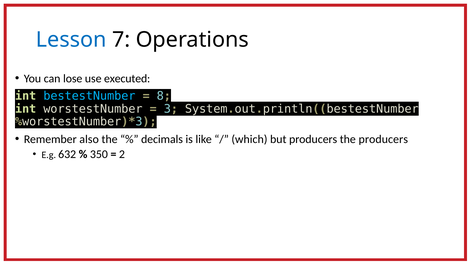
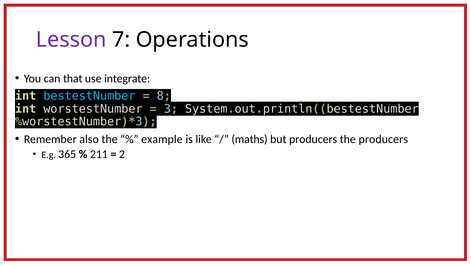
Lesson colour: blue -> purple
lose: lose -> that
executed: executed -> integrate
decimals: decimals -> example
which: which -> maths
632: 632 -> 365
350: 350 -> 211
